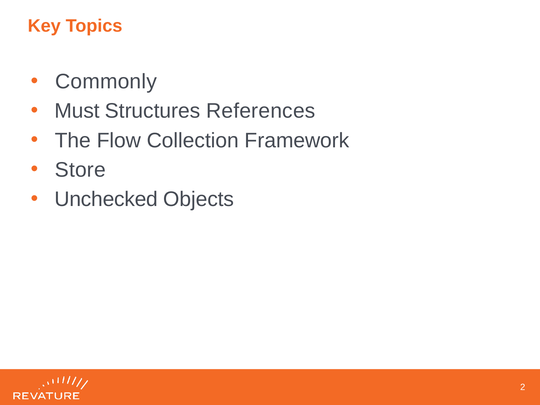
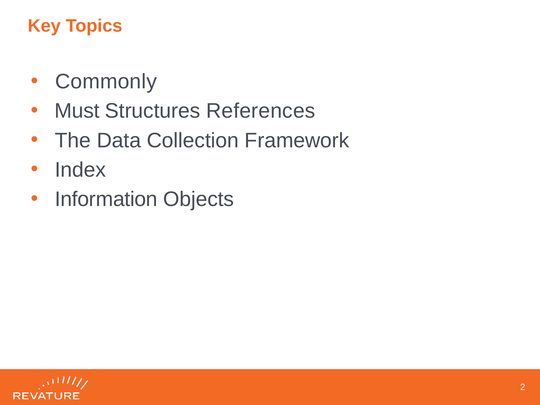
Flow: Flow -> Data
Store: Store -> Index
Unchecked: Unchecked -> Information
